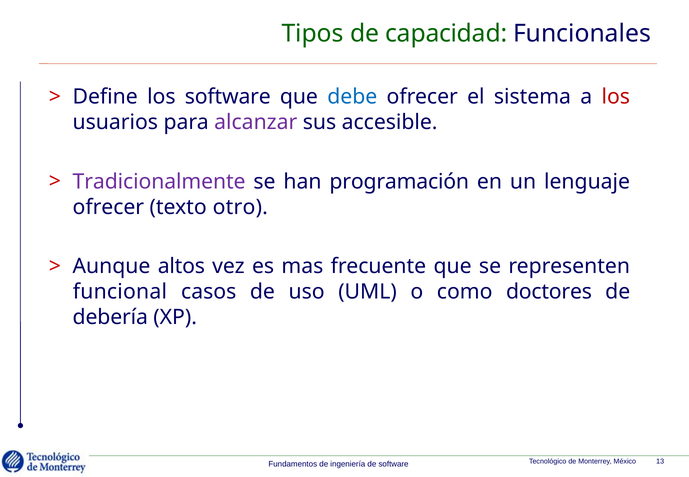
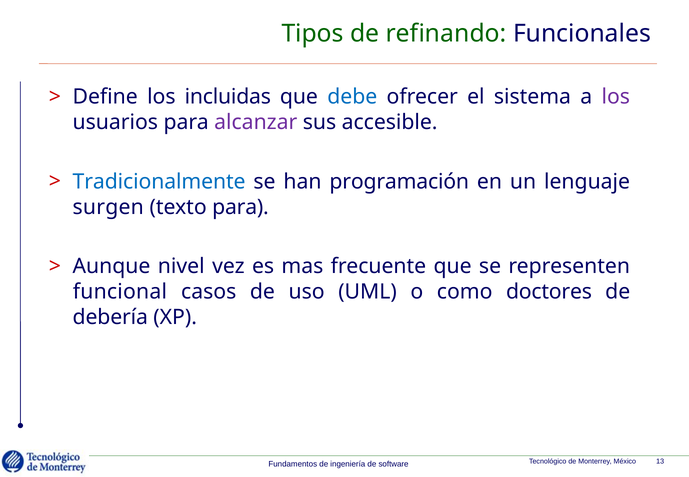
capacidad: capacidad -> refinando
los software: software -> incluidas
los at (616, 97) colour: red -> purple
Tradicionalmente colour: purple -> blue
ofrecer at (108, 207): ofrecer -> surgen
texto otro: otro -> para
altos: altos -> nivel
